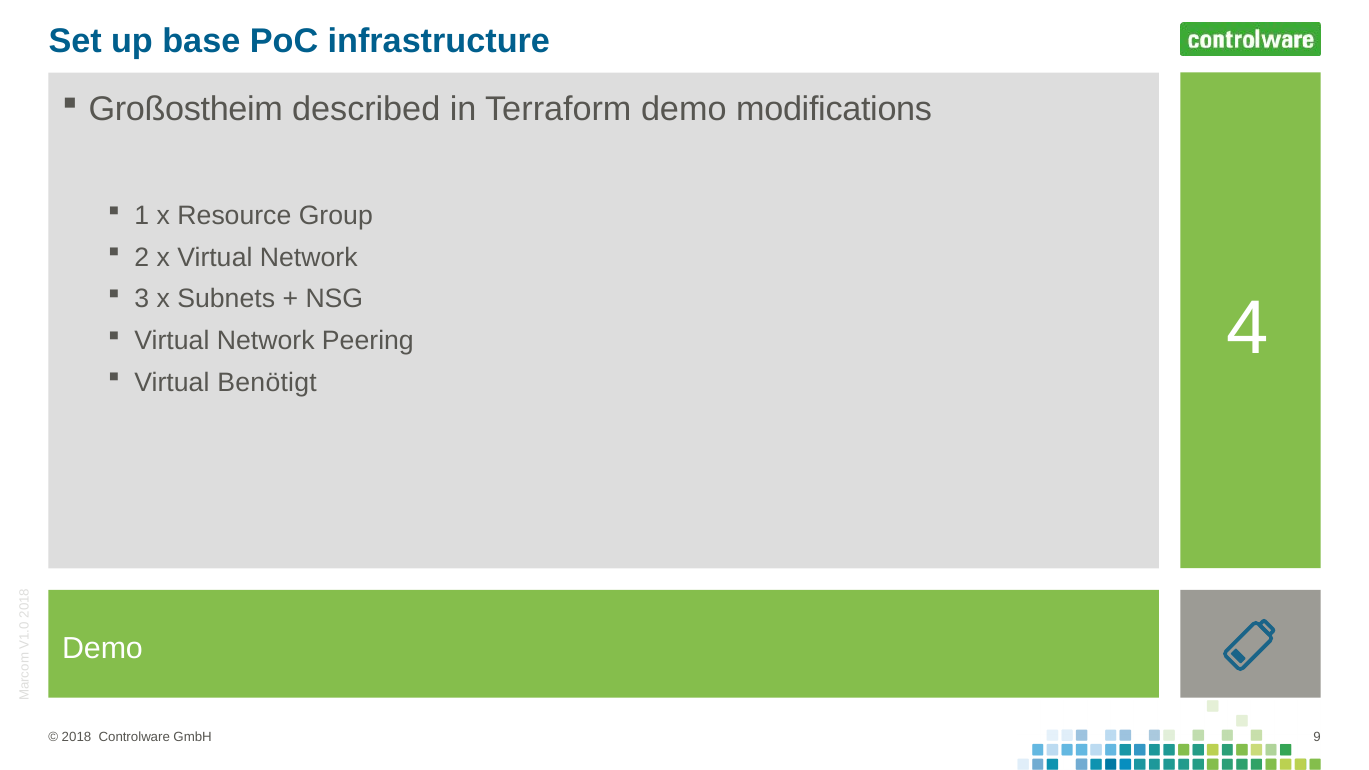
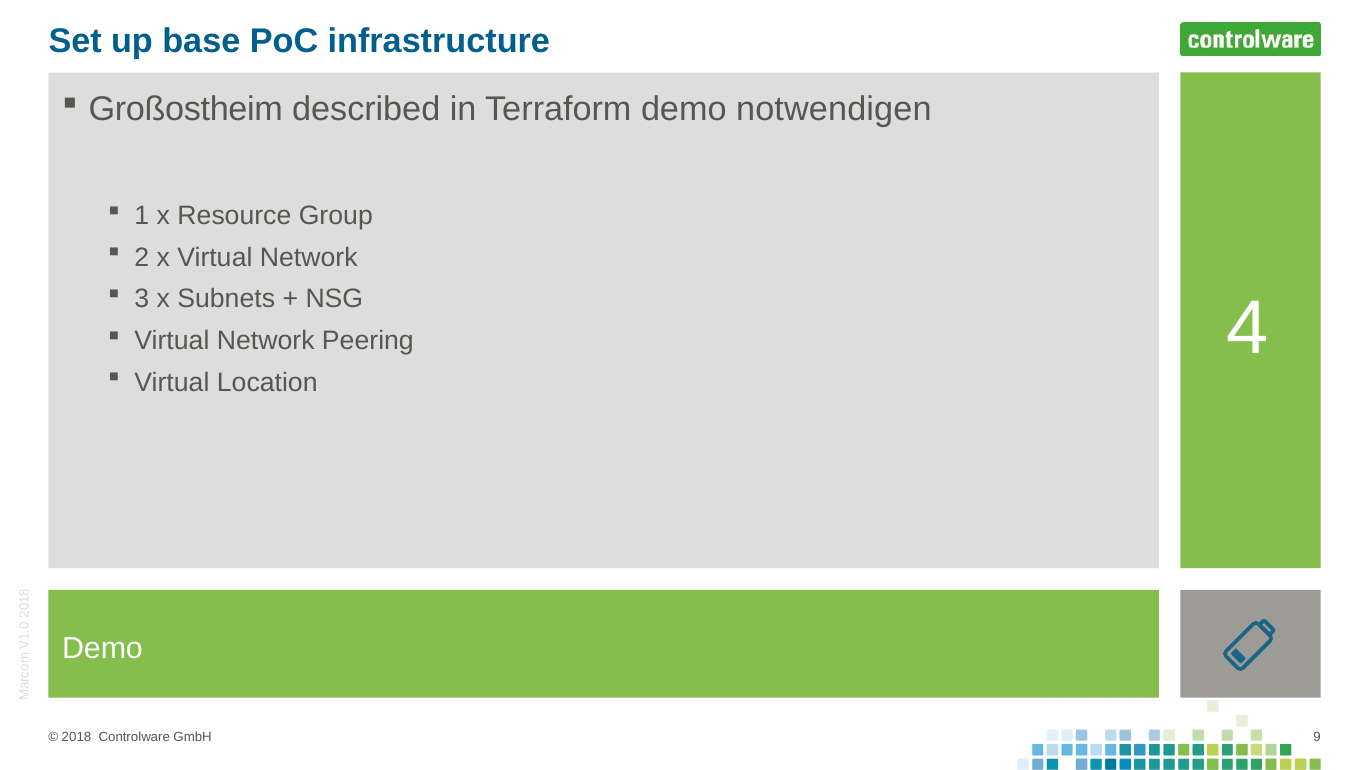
modifications: modifications -> notwendigen
Benötigt: Benötigt -> Location
